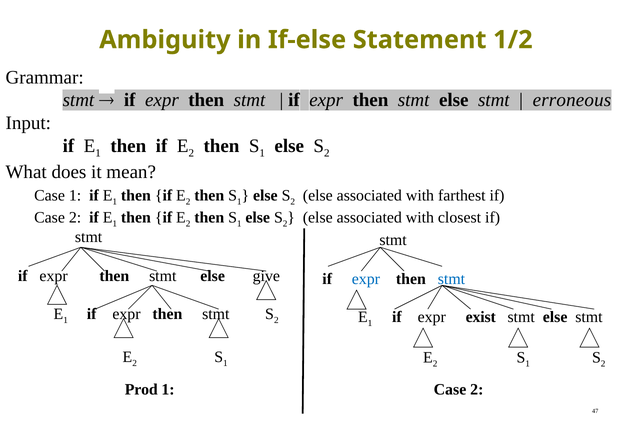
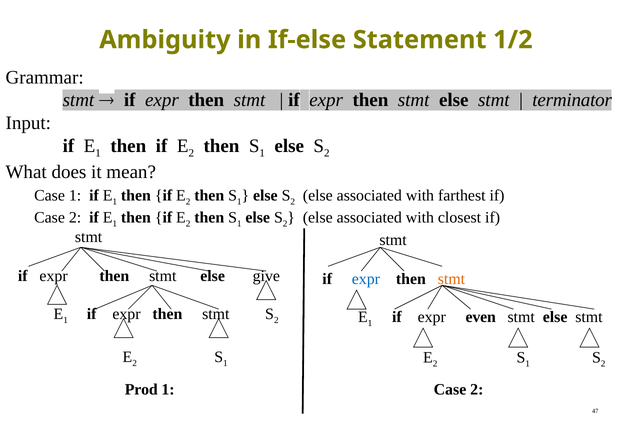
erroneous: erroneous -> terminator
stmt at (451, 279) colour: blue -> orange
exist: exist -> even
